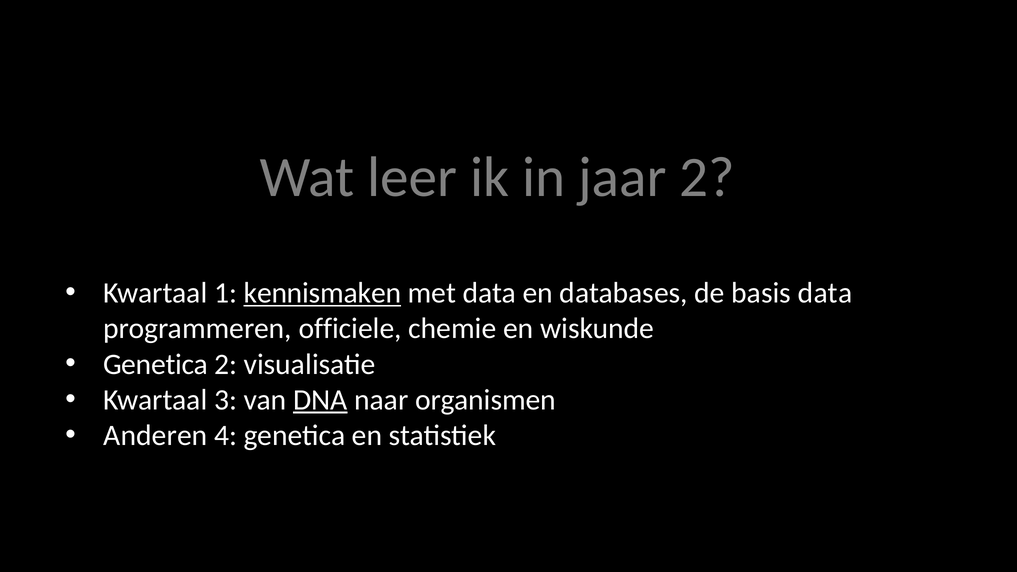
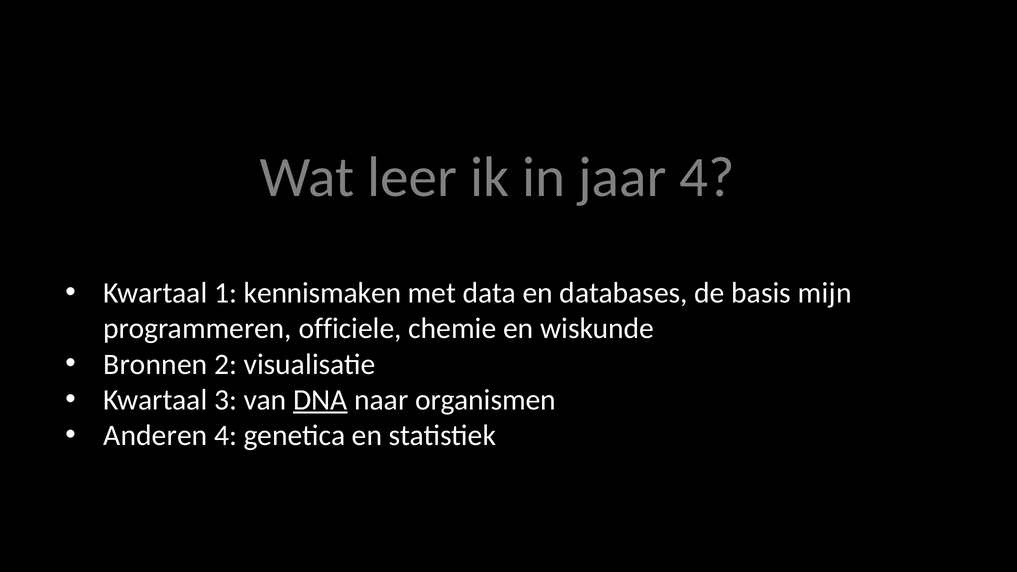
jaar 2: 2 -> 4
kennismaken underline: present -> none
basis data: data -> mijn
Genetica at (156, 364): Genetica -> Bronnen
